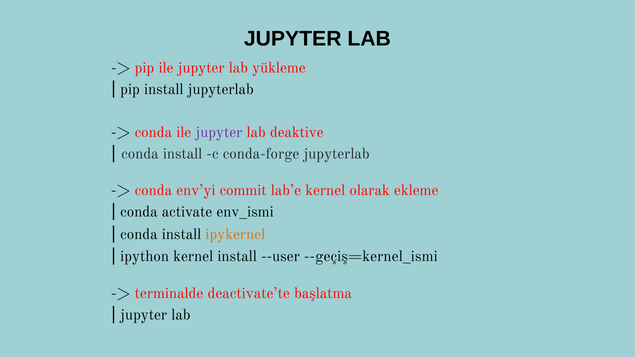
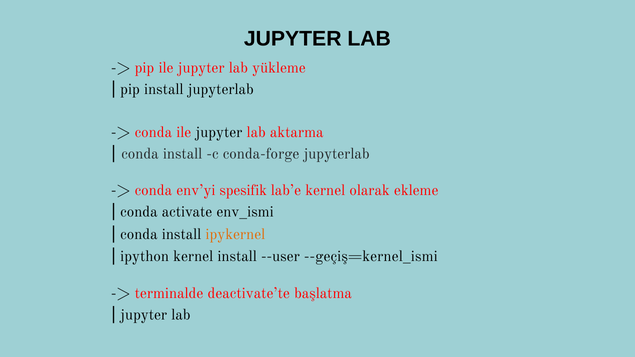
jupyter at (219, 132) colour: purple -> black
deaktive: deaktive -> aktarma
commit: commit -> spesifik
